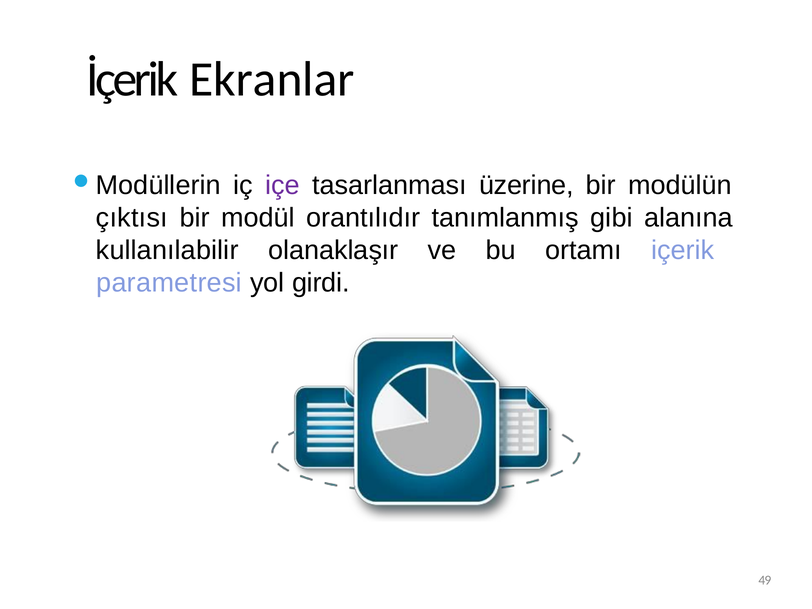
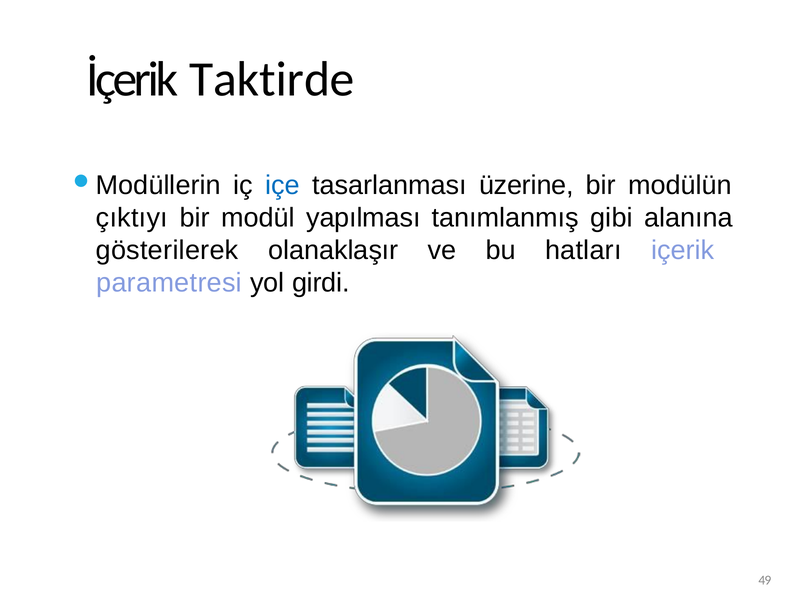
Ekranlar: Ekranlar -> Taktirde
içe colour: purple -> blue
çıktısı: çıktısı -> çıktıyı
orantılıdır: orantılıdır -> yapılması
kullanılabilir: kullanılabilir -> gösterilerek
ortamı: ortamı -> hatları
